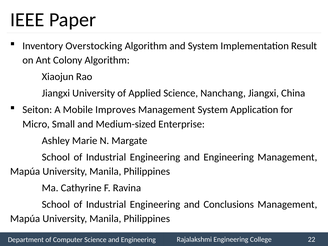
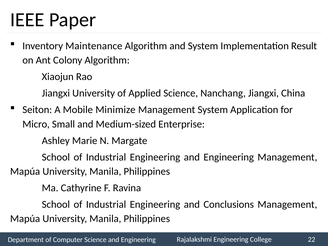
Overstocking: Overstocking -> Maintenance
Improves: Improves -> Minimize
